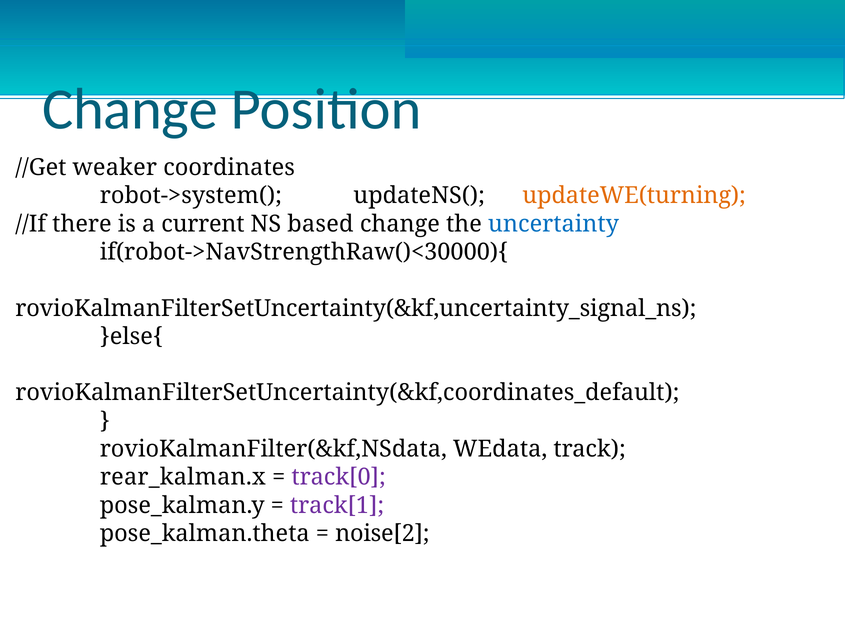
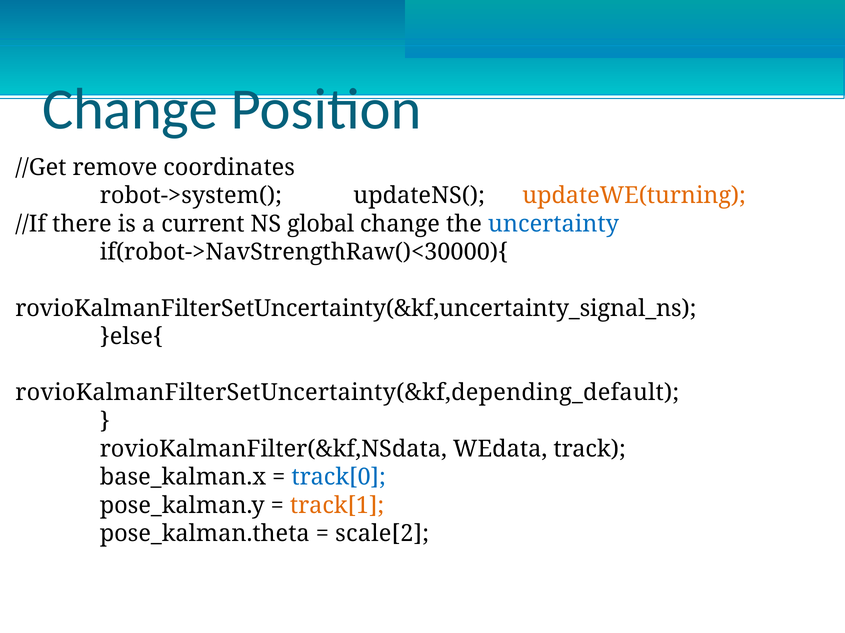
weaker: weaker -> remove
based: based -> global
rovioKalmanFilterSetUncertainty(&kf,coordinates_default: rovioKalmanFilterSetUncertainty(&kf,coordinates_default -> rovioKalmanFilterSetUncertainty(&kf,depending_default
rear_kalman.x: rear_kalman.x -> base_kalman.x
track[0 colour: purple -> blue
track[1 colour: purple -> orange
noise[2: noise[2 -> scale[2
